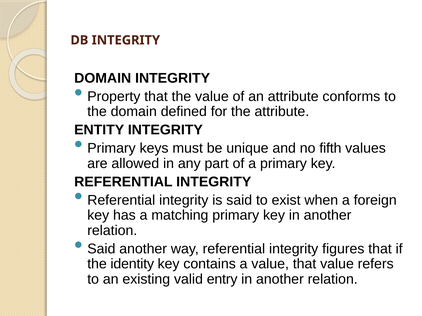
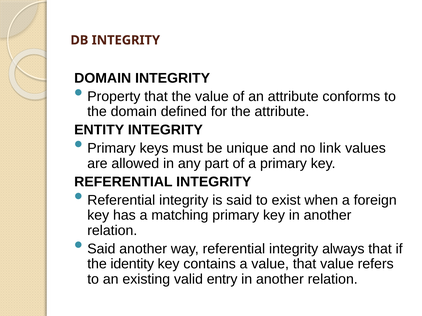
fifth: fifth -> link
figures: figures -> always
